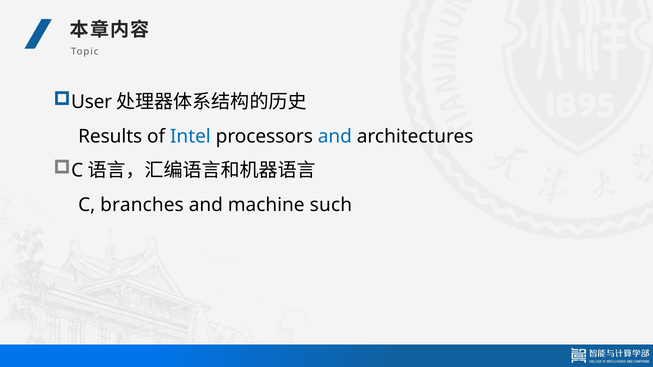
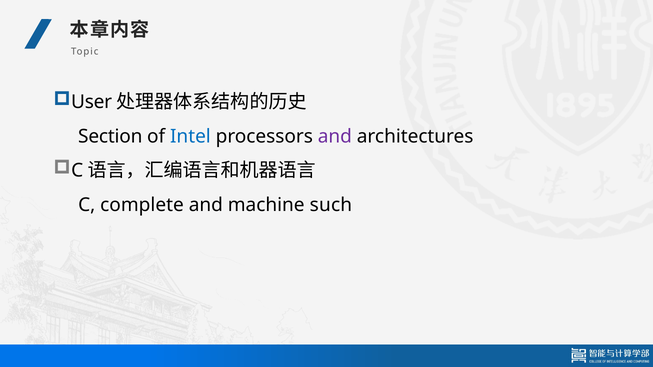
Results: Results -> Section
and at (335, 136) colour: blue -> purple
branches: branches -> complete
